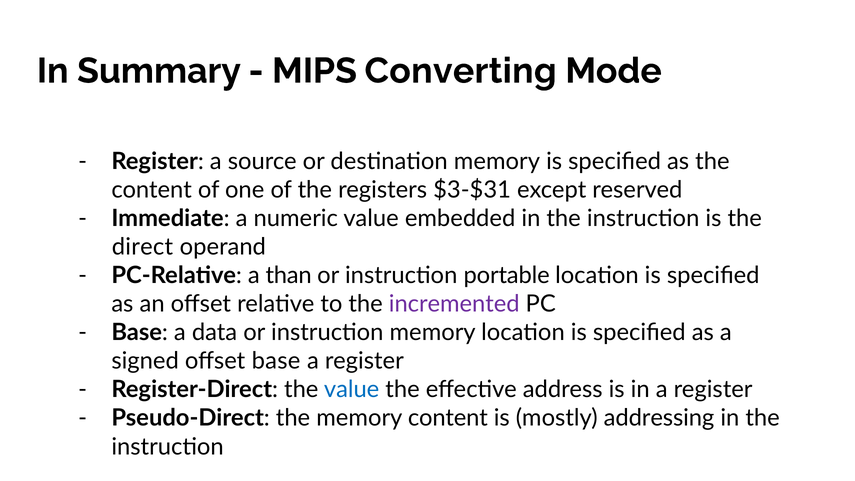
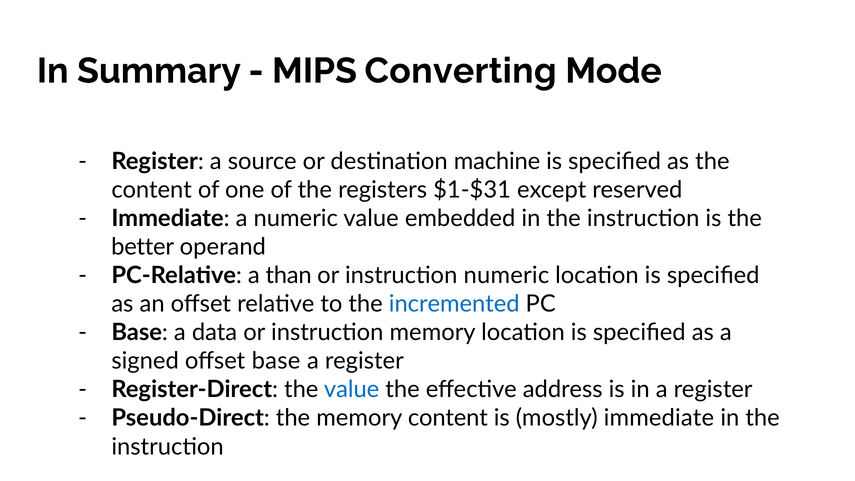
destination memory: memory -> machine
$3-$31: $3-$31 -> $1-$31
direct: direct -> better
instruction portable: portable -> numeric
incremented colour: purple -> blue
mostly addressing: addressing -> immediate
